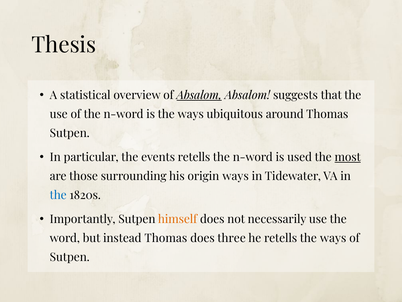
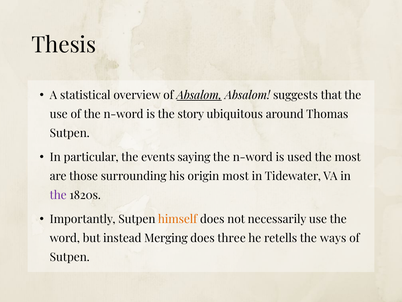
is the ways: ways -> story
events retells: retells -> saying
most at (348, 157) underline: present -> none
origin ways: ways -> most
the at (58, 195) colour: blue -> purple
instead Thomas: Thomas -> Merging
